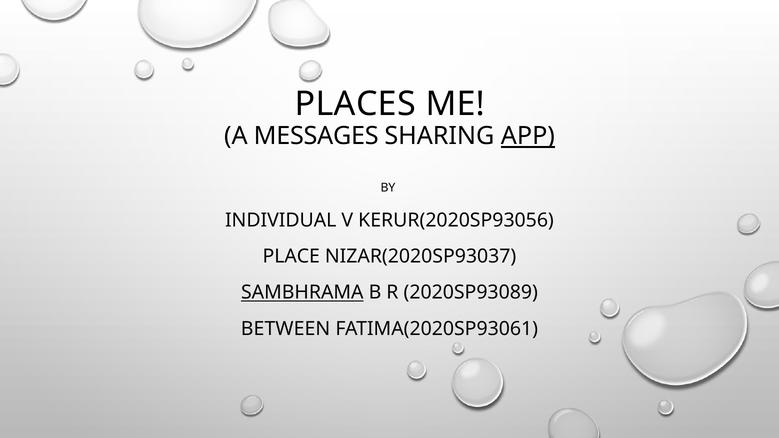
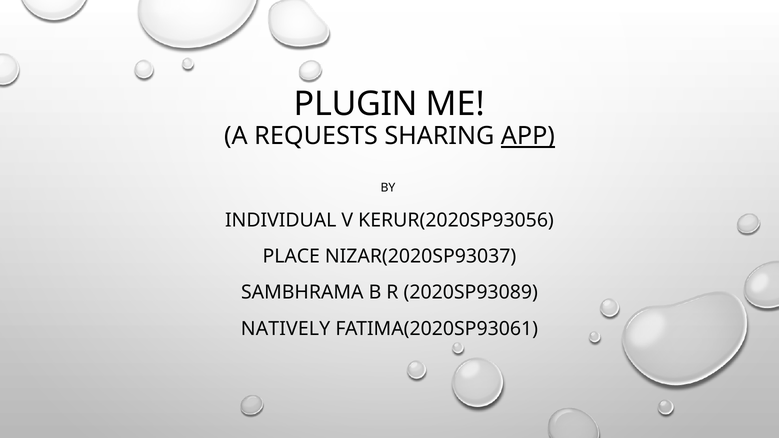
PLACES: PLACES -> PLUGIN
MESSAGES: MESSAGES -> REQUESTS
SAMBHRAMA underline: present -> none
BETWEEN: BETWEEN -> NATIVELY
